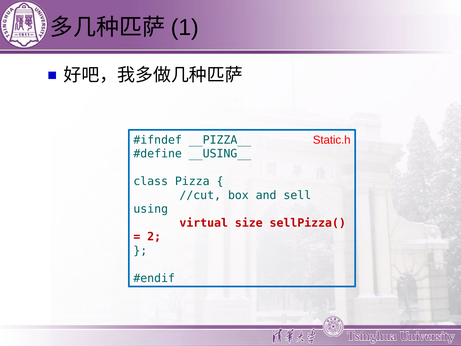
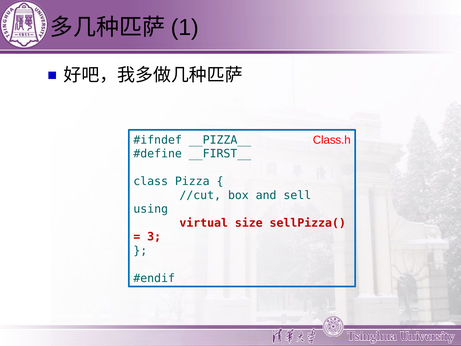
Static.h: Static.h -> Class.h
__USING__: __USING__ -> __FIRST__
2: 2 -> 3
